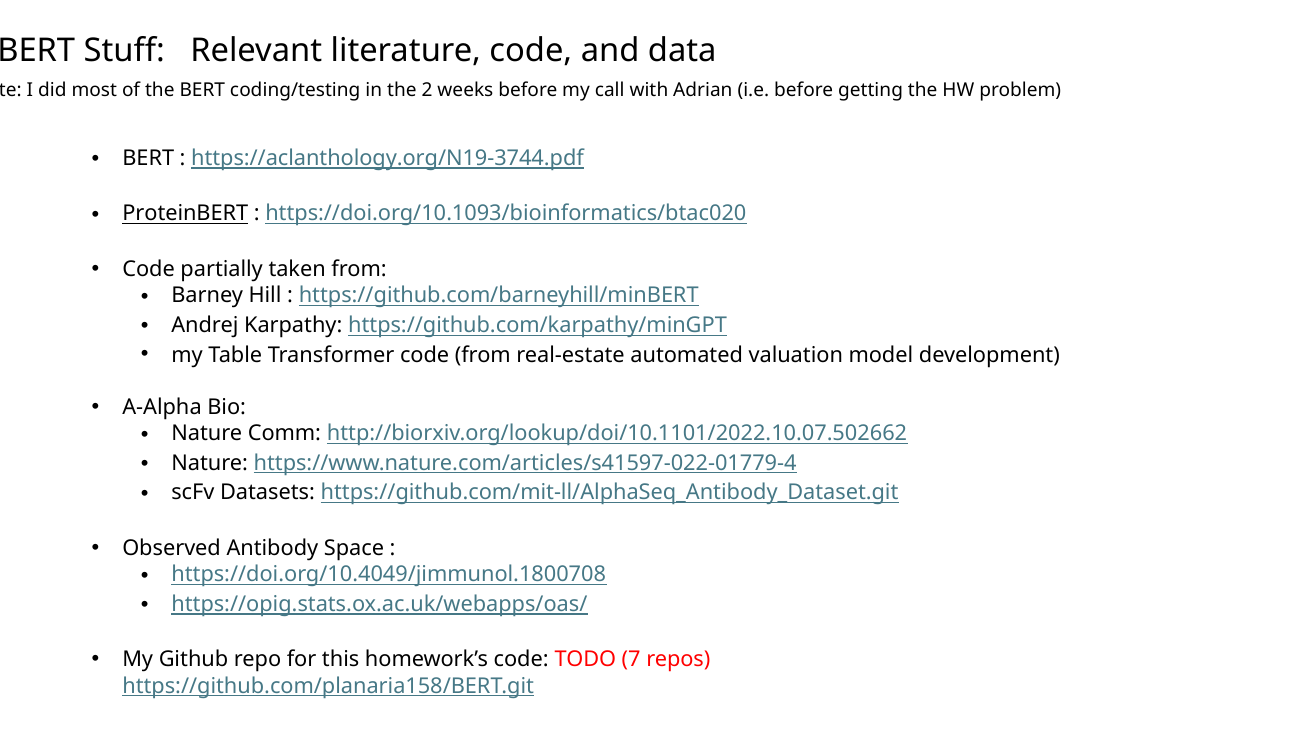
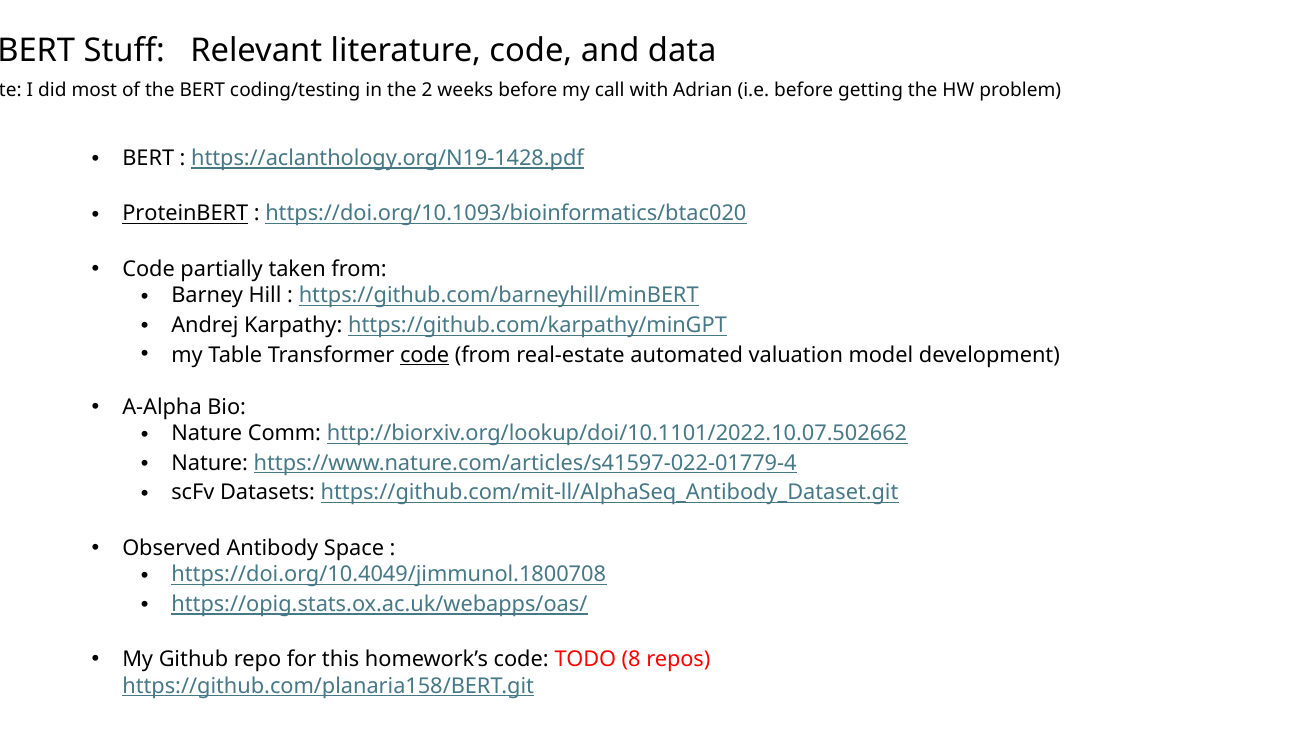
https://aclanthology.org/N19-3744.pdf: https://aclanthology.org/N19-3744.pdf -> https://aclanthology.org/N19-1428.pdf
code at (425, 355) underline: none -> present
7: 7 -> 8
